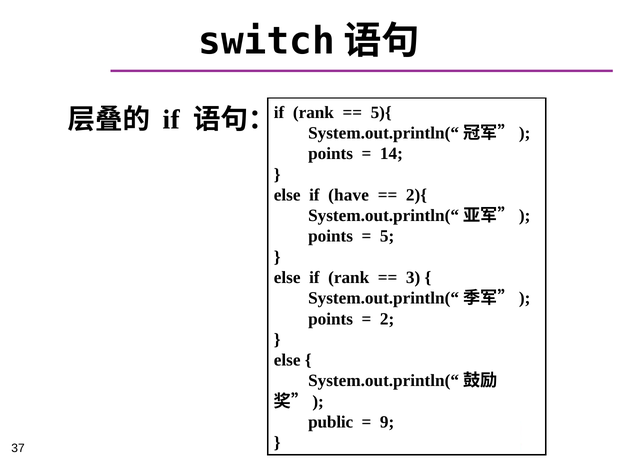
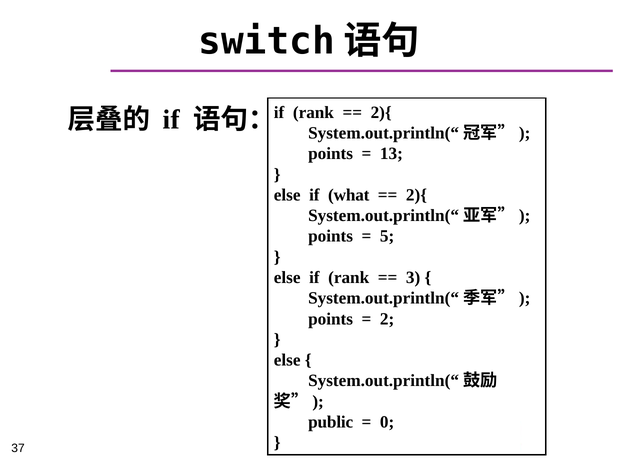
5){ at (381, 112): 5){ -> 2){
14: 14 -> 13
have: have -> what
9: 9 -> 0
